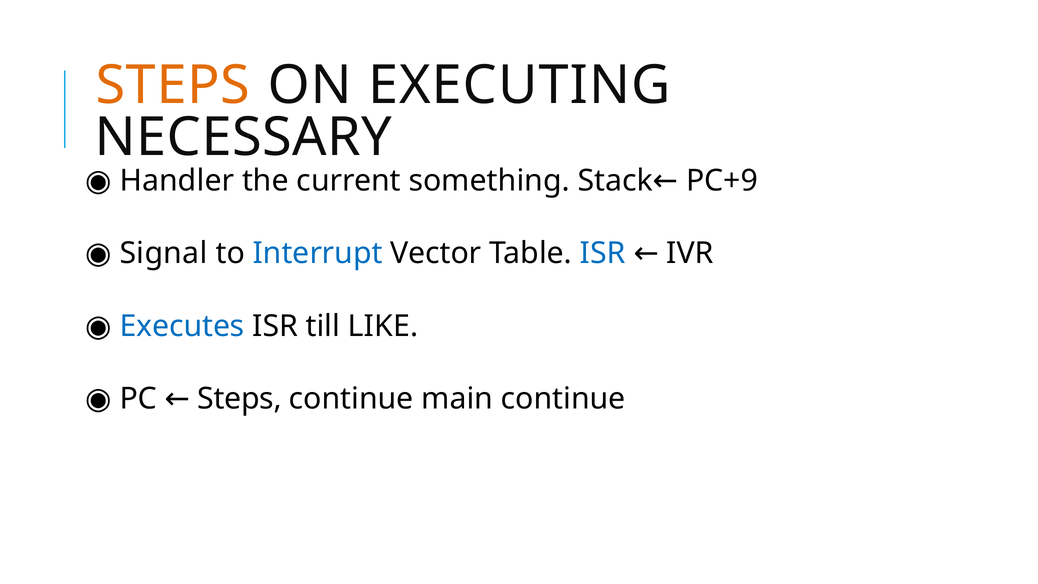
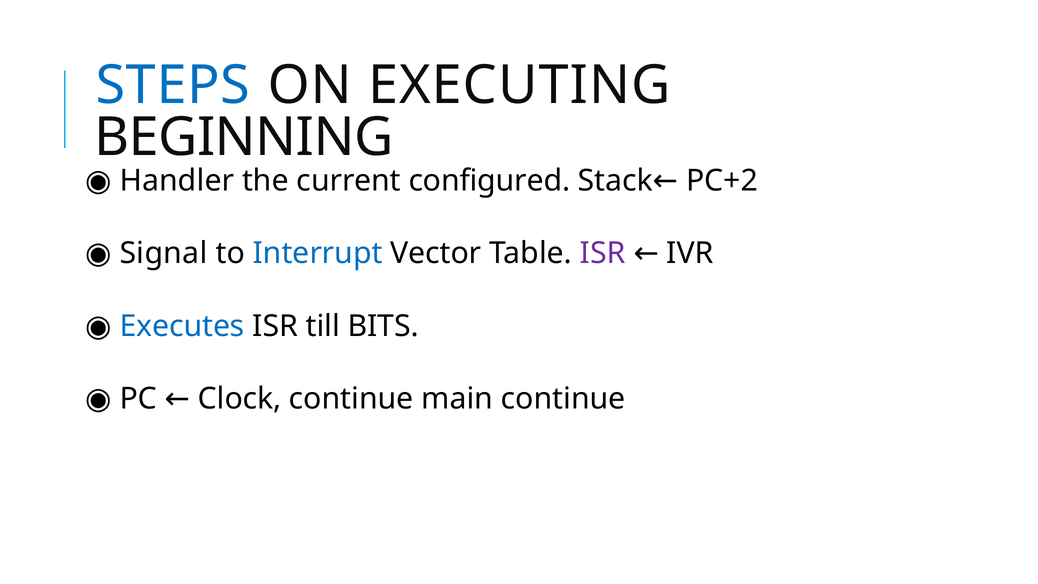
STEPS at (173, 85) colour: orange -> blue
NECESSARY: NECESSARY -> BEGINNING
something: something -> configured
PC+9: PC+9 -> PC+2
ISR at (603, 253) colour: blue -> purple
LIKE: LIKE -> BITS
PC Steps: Steps -> Clock
